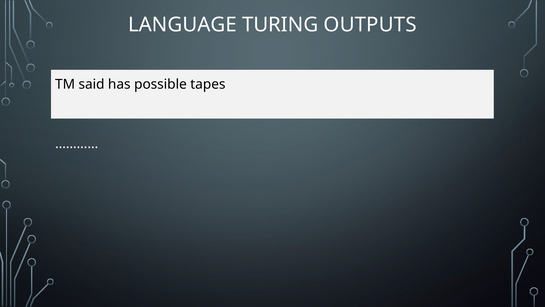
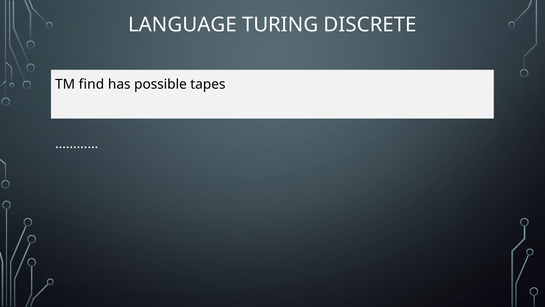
OUTPUTS: OUTPUTS -> DISCRETE
said: said -> find
